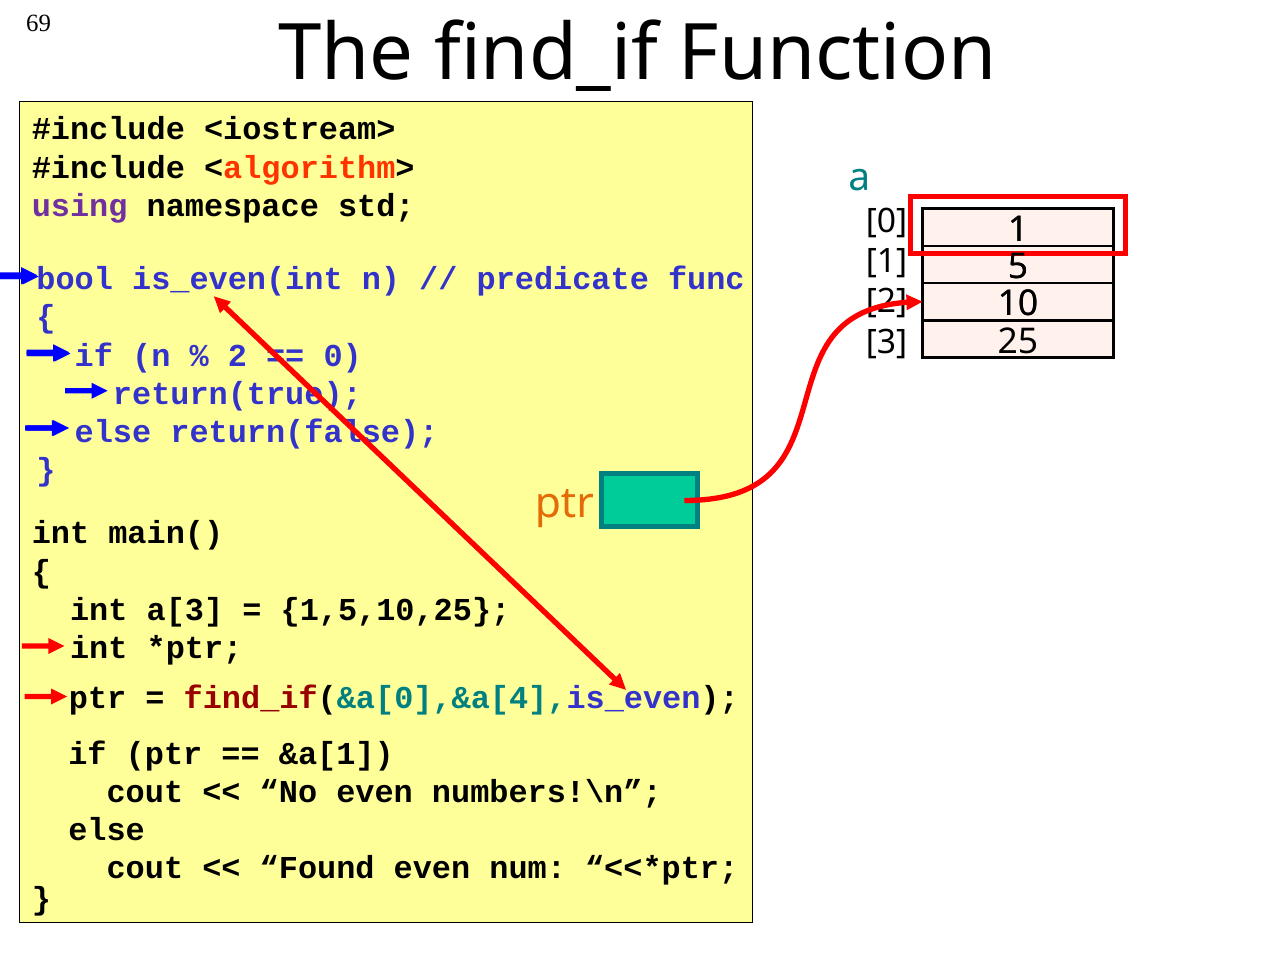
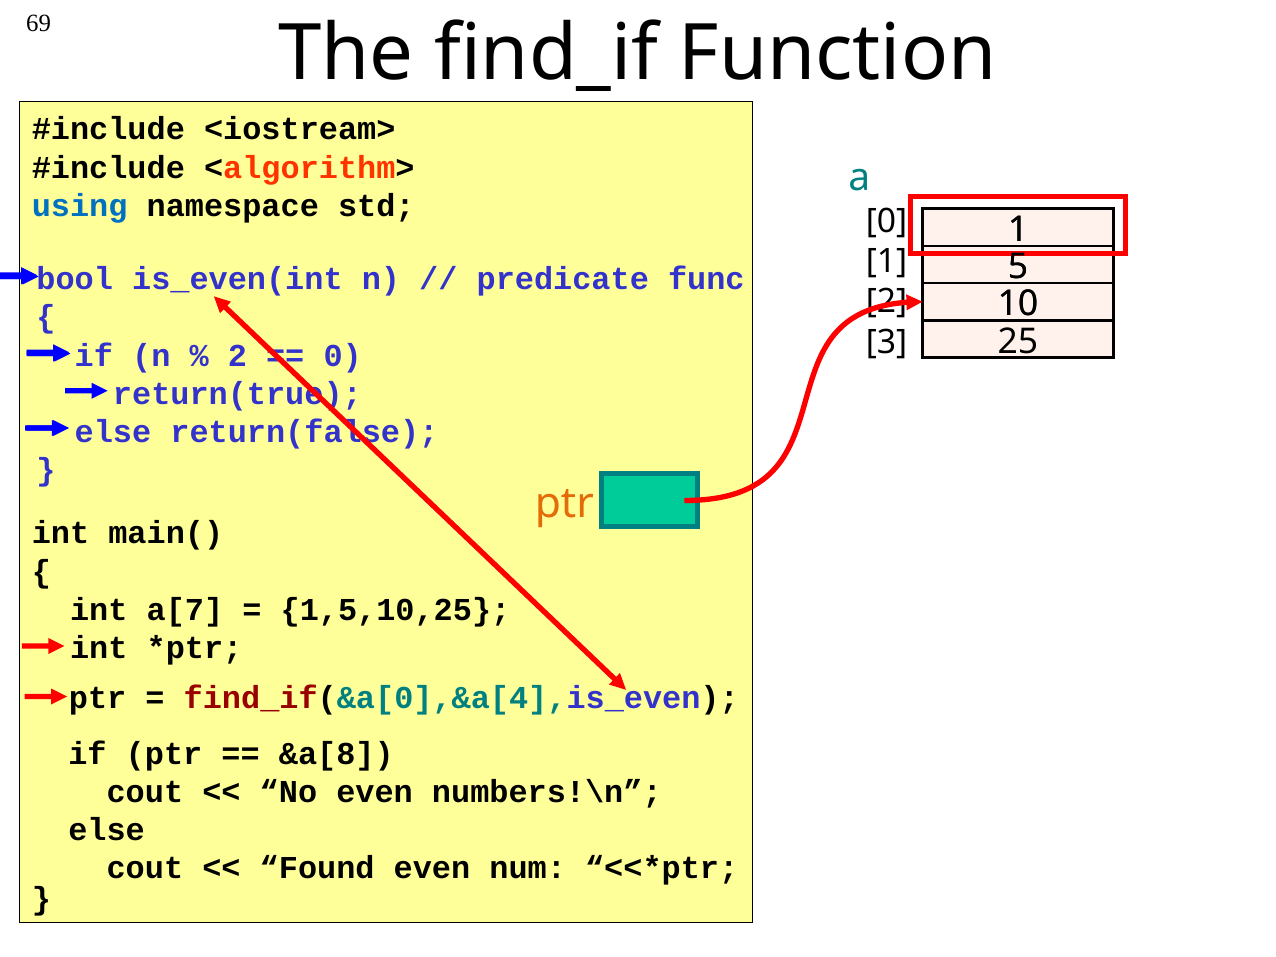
using colour: purple -> blue
a[3: a[3 -> a[7
&a[1: &a[1 -> &a[8
